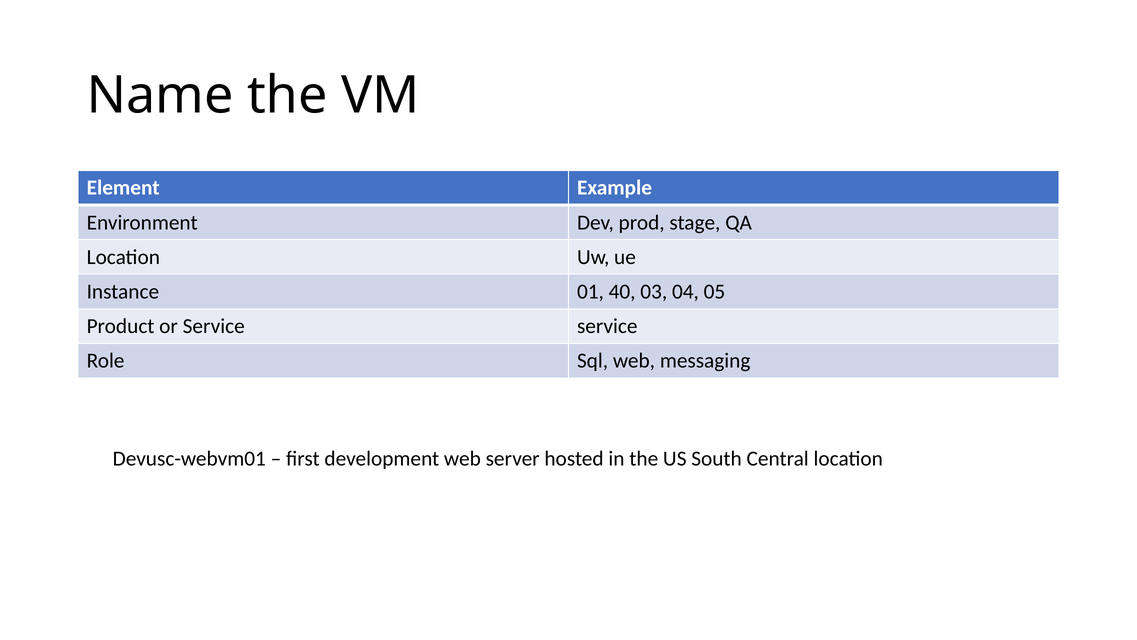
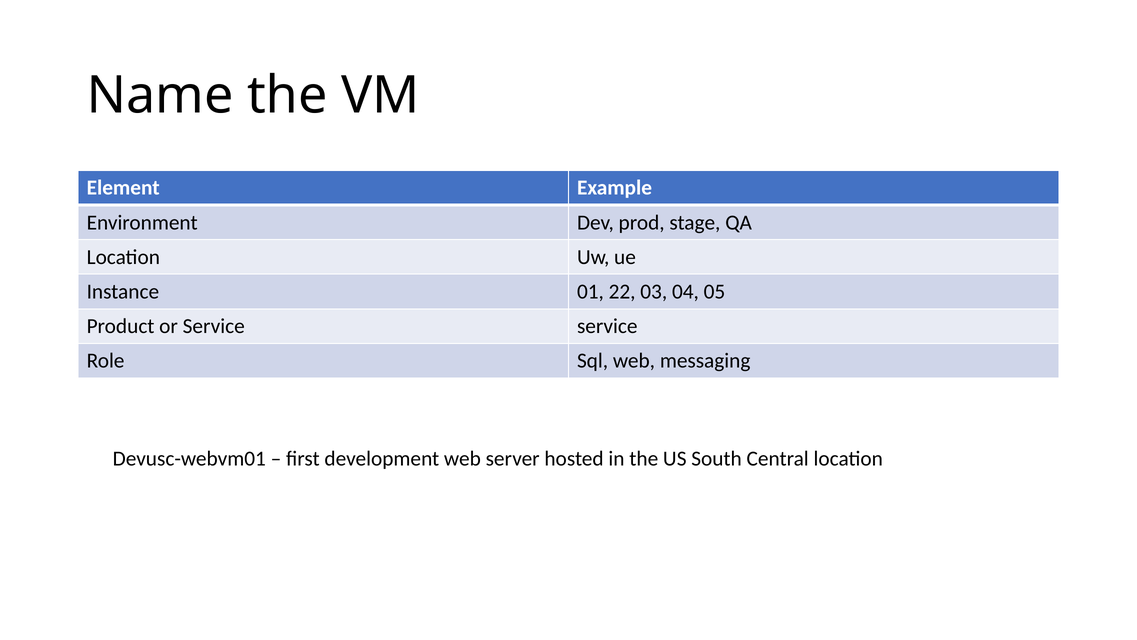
40: 40 -> 22
